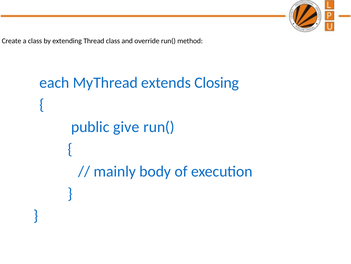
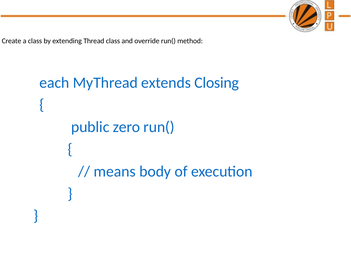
give: give -> zero
mainly: mainly -> means
